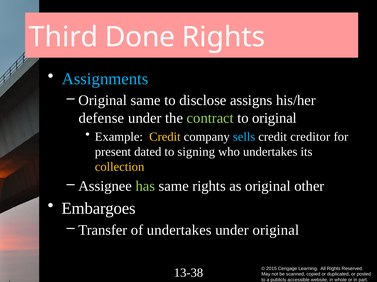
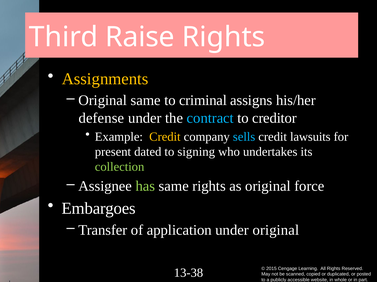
Done: Done -> Raise
Assignments colour: light blue -> yellow
disclose: disclose -> criminal
contract colour: light green -> light blue
to original: original -> creditor
creditor: creditor -> lawsuits
collection colour: yellow -> light green
other: other -> force
of undertakes: undertakes -> application
